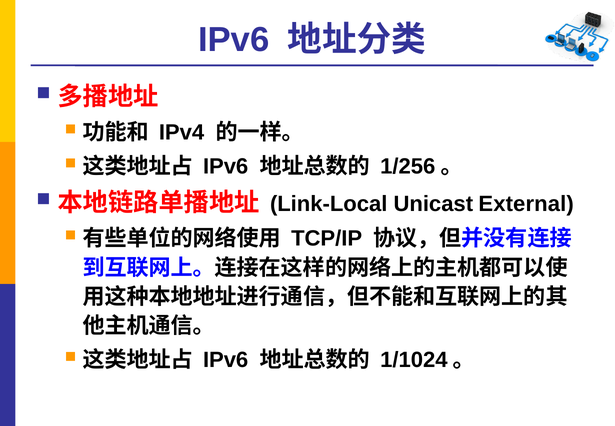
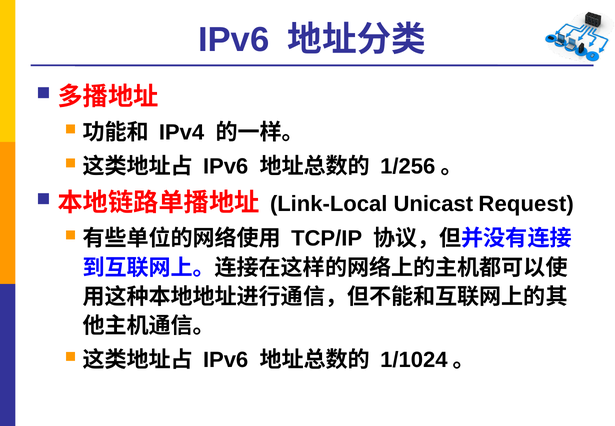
External: External -> Request
